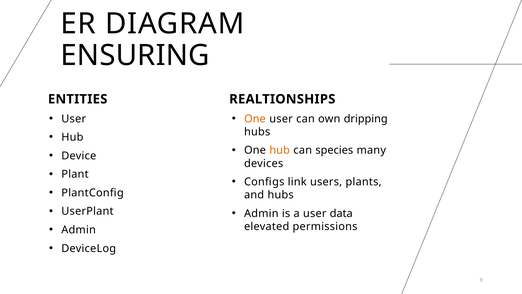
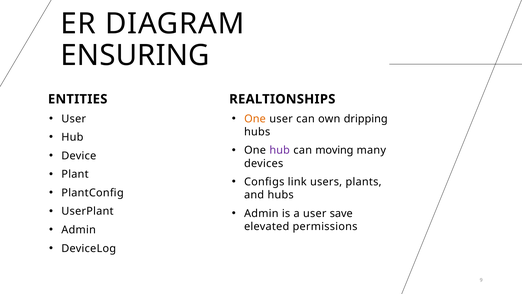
hub at (280, 150) colour: orange -> purple
species: species -> moving
data: data -> save
